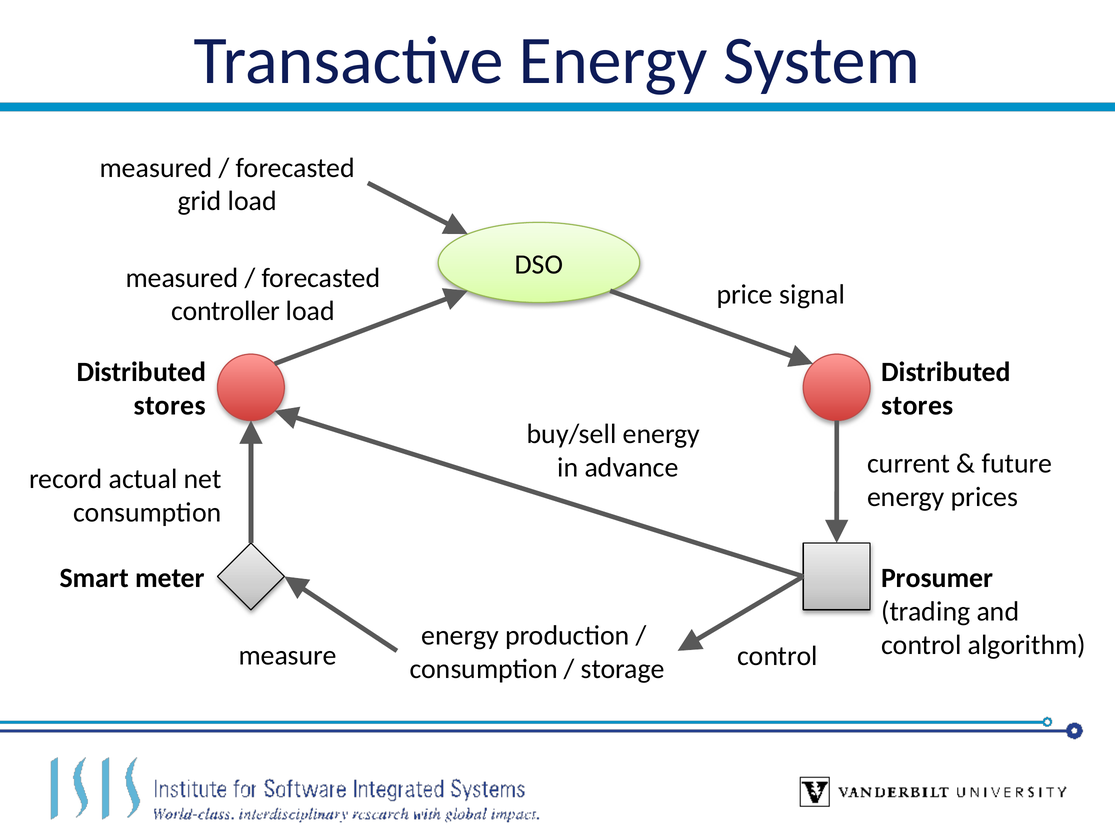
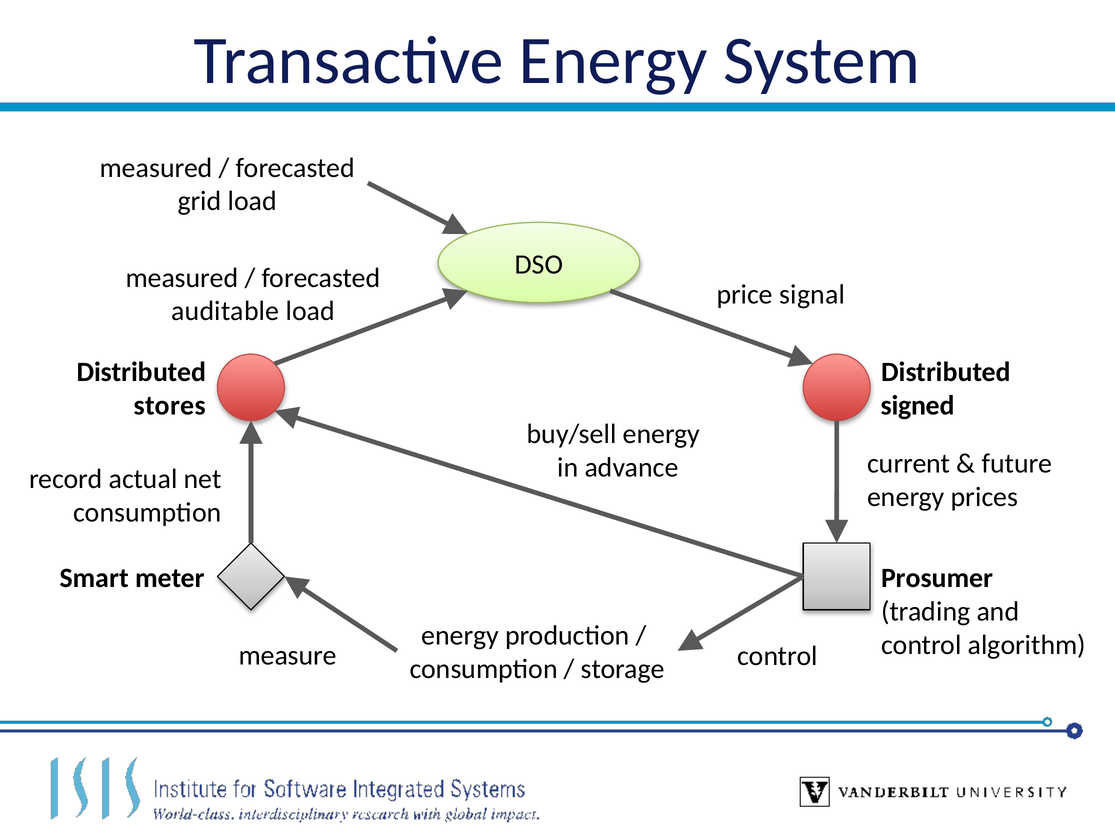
controller: controller -> auditable
stores at (917, 406): stores -> signed
